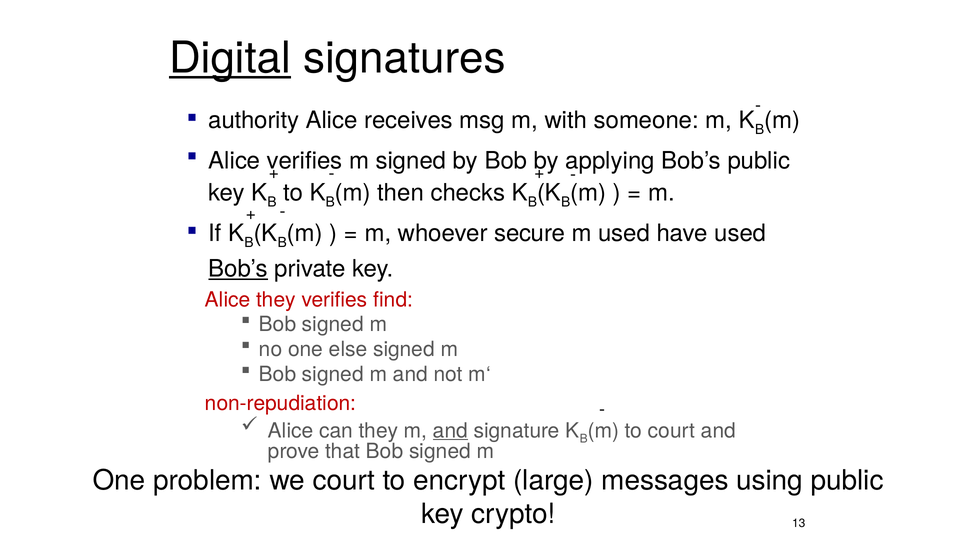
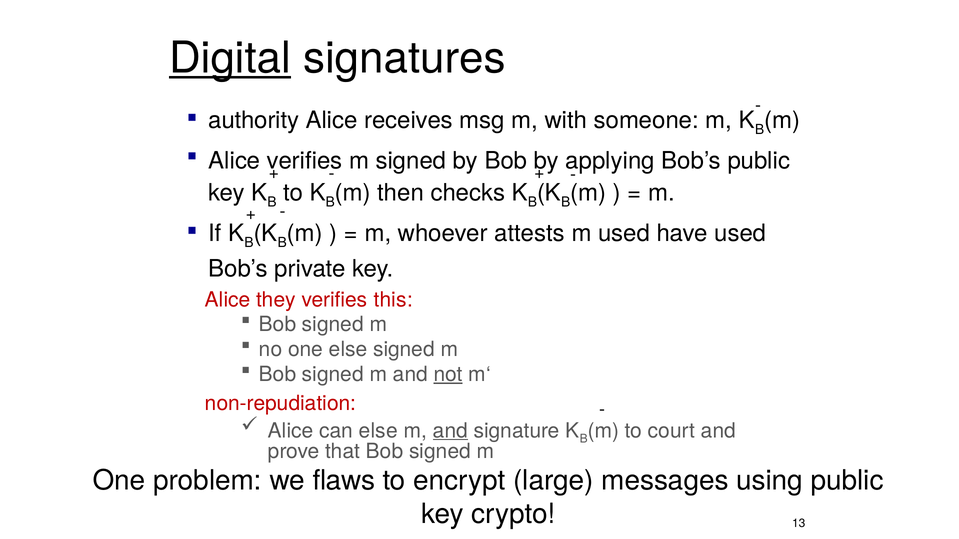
secure: secure -> attests
Bob’s at (238, 269) underline: present -> none
find: find -> this
not underline: none -> present
can they: they -> else
we court: court -> flaws
